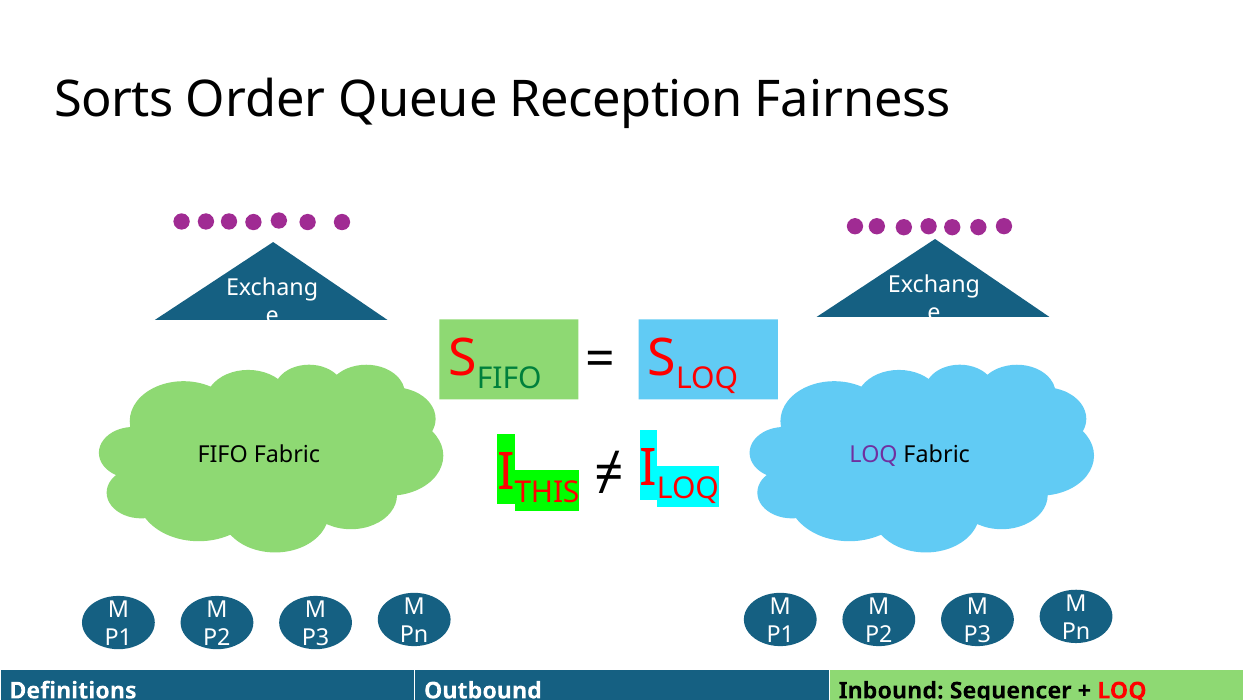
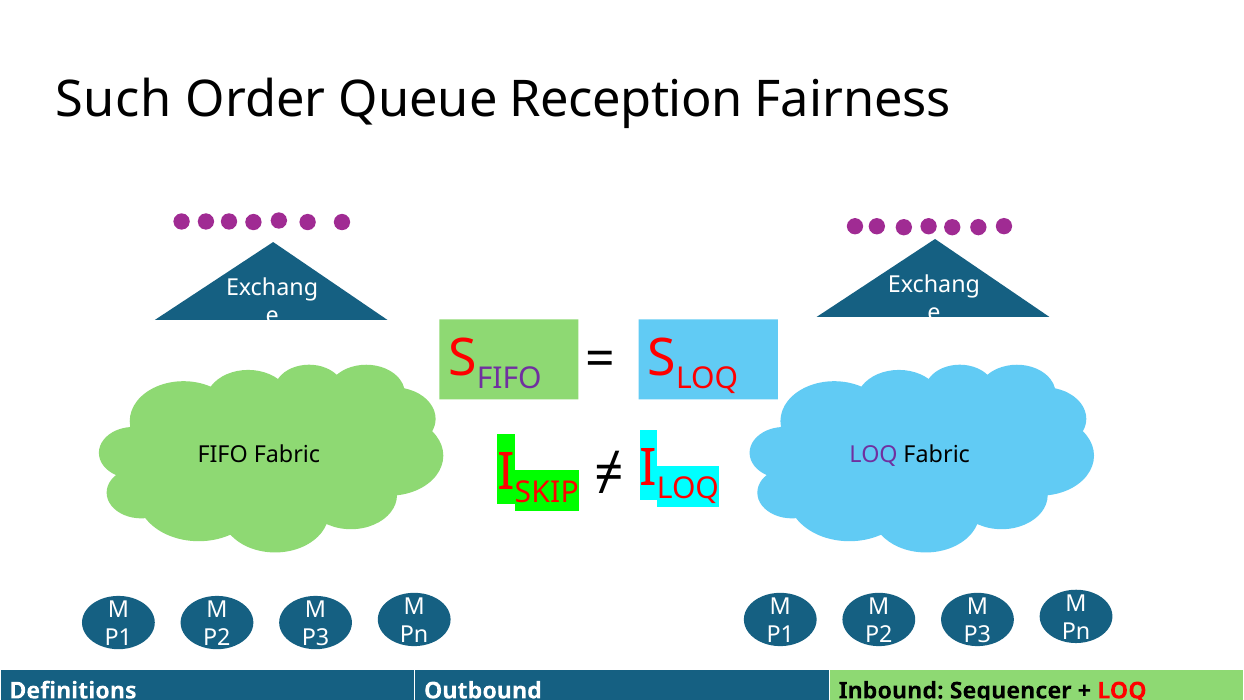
Sorts: Sorts -> Such
FIFO at (509, 379) colour: green -> purple
THIS: THIS -> SKIP
